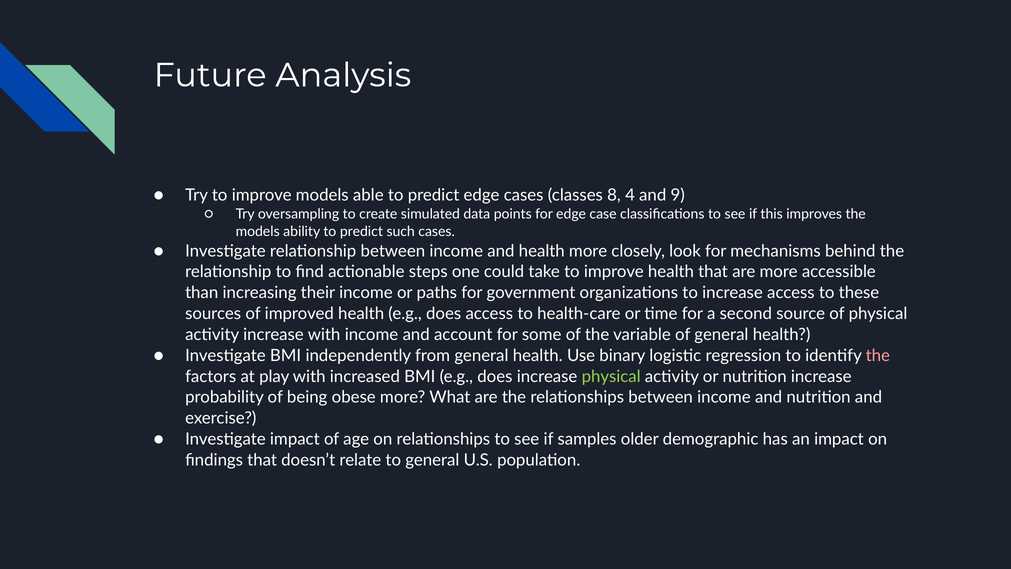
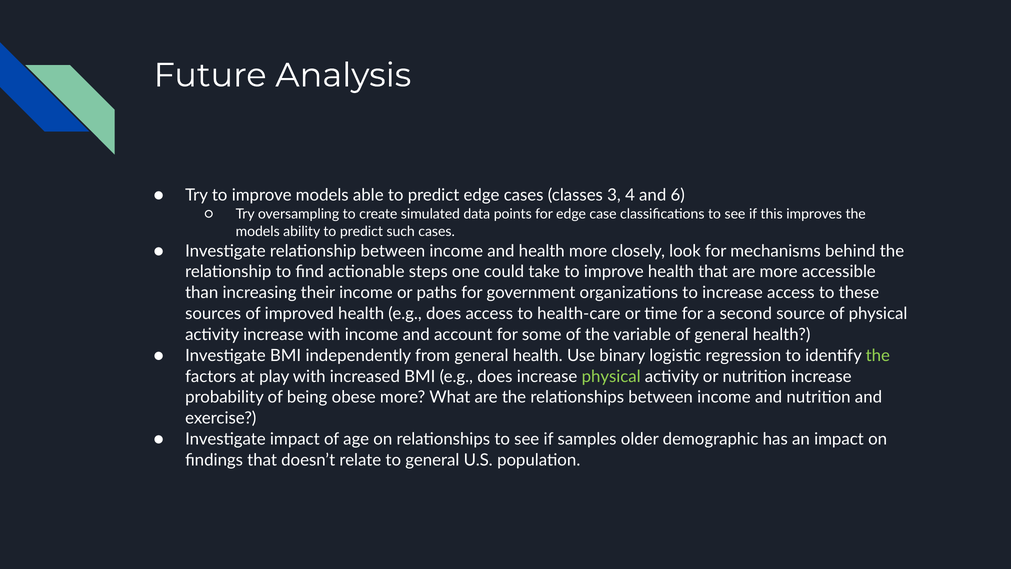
8: 8 -> 3
9: 9 -> 6
the at (878, 355) colour: pink -> light green
